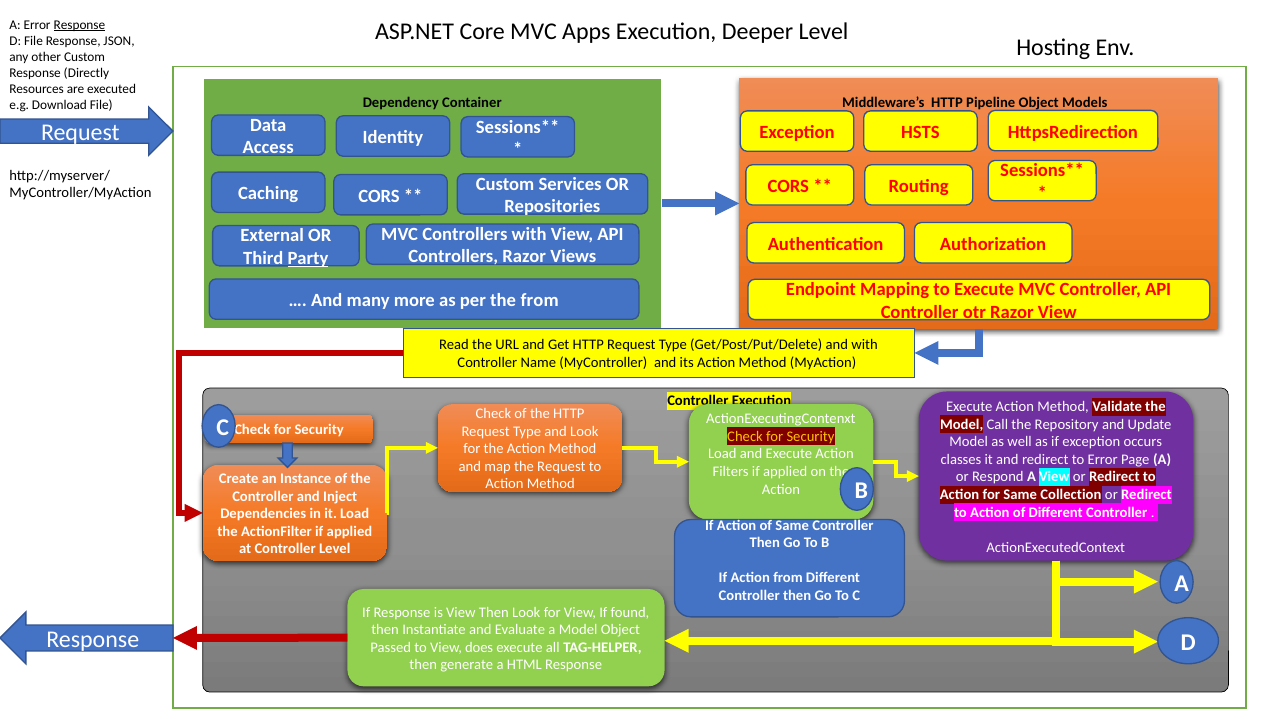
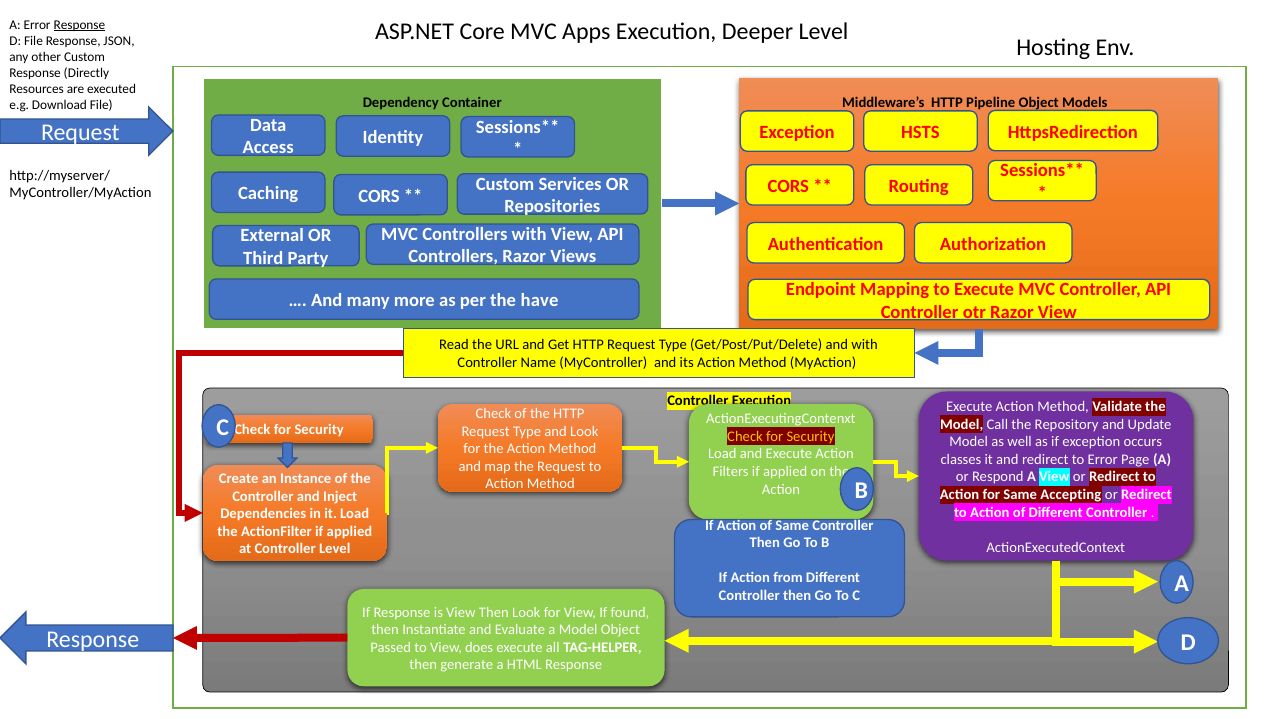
Party underline: present -> none
the from: from -> have
Collection: Collection -> Accepting
